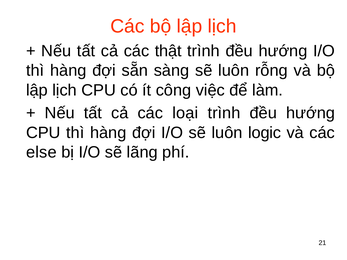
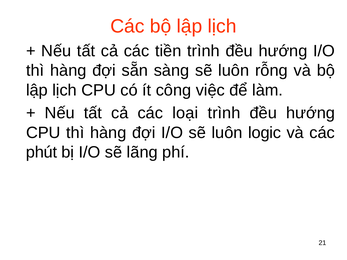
thật: thật -> tiền
else: else -> phút
